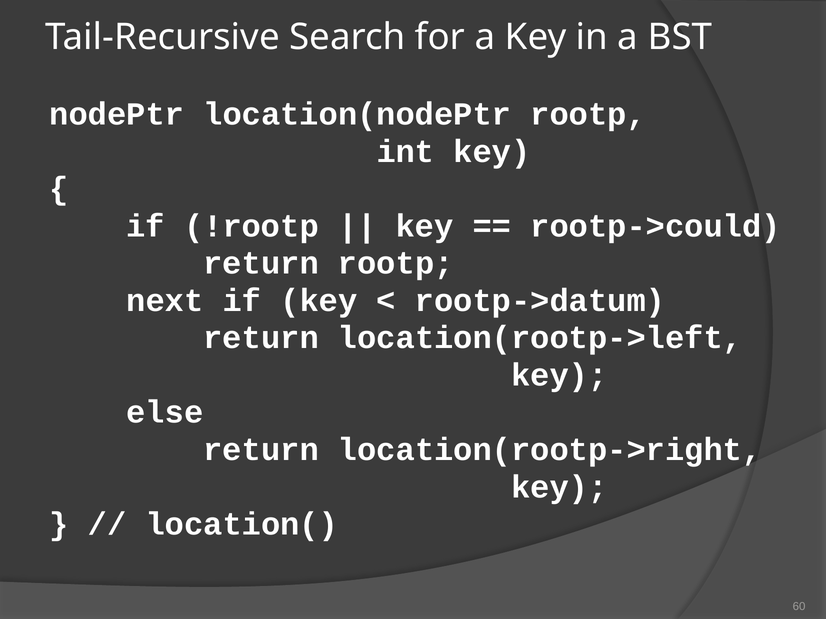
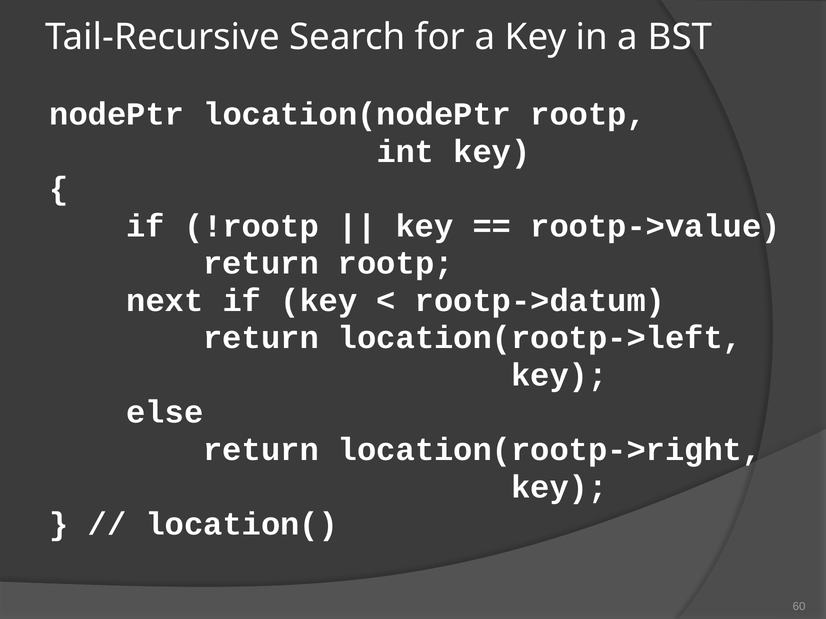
rootp->could: rootp->could -> rootp->value
